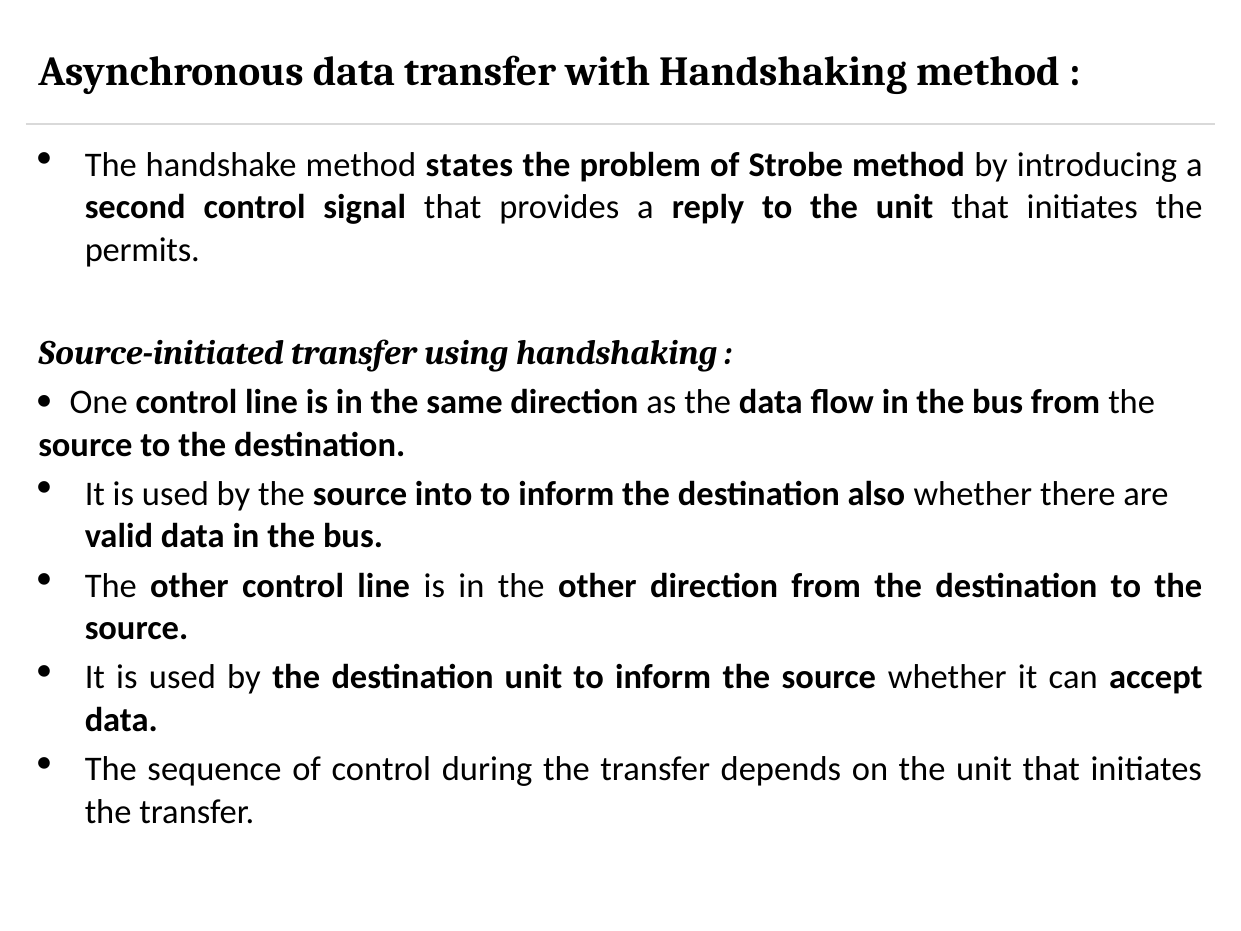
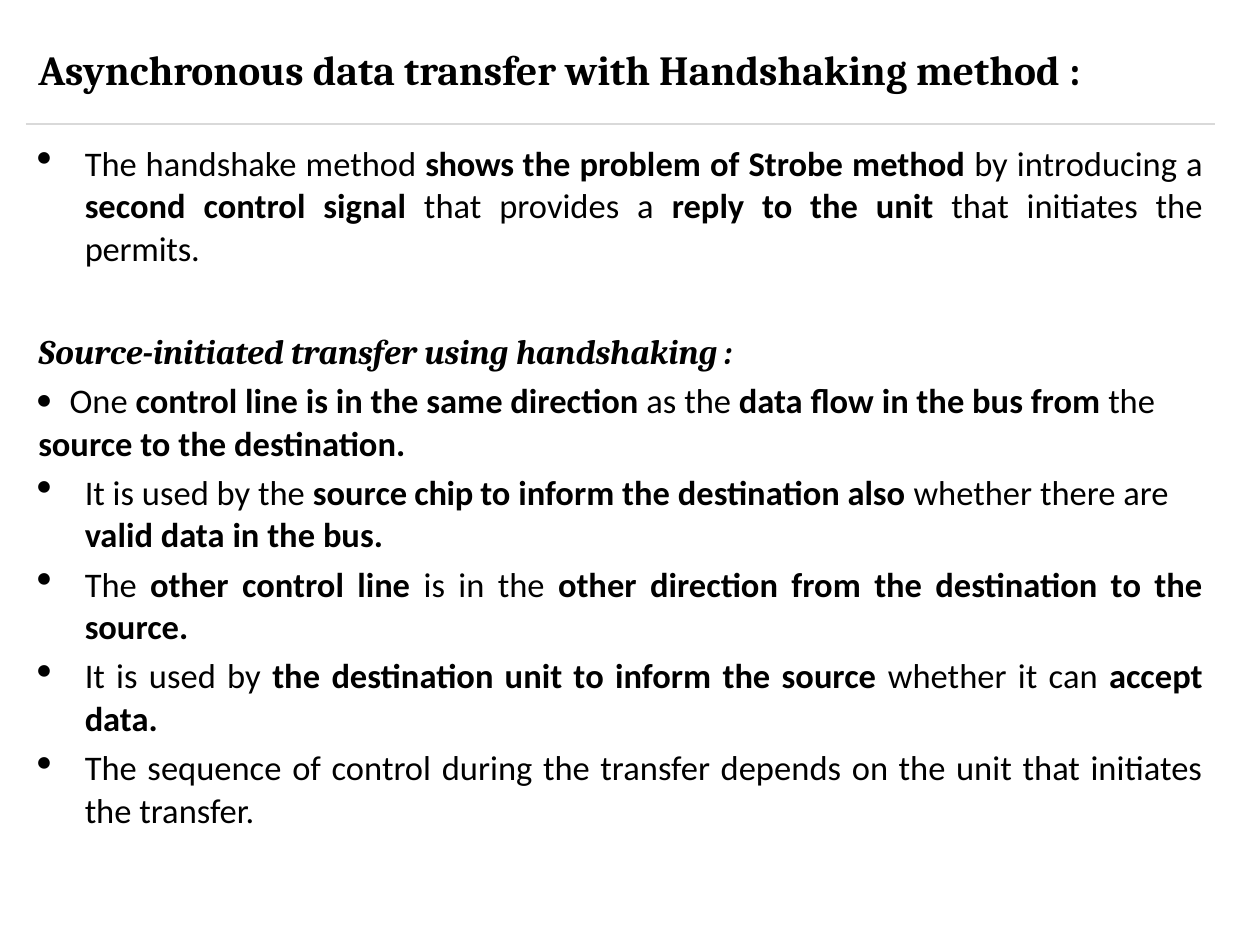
states: states -> shows
into: into -> chip
